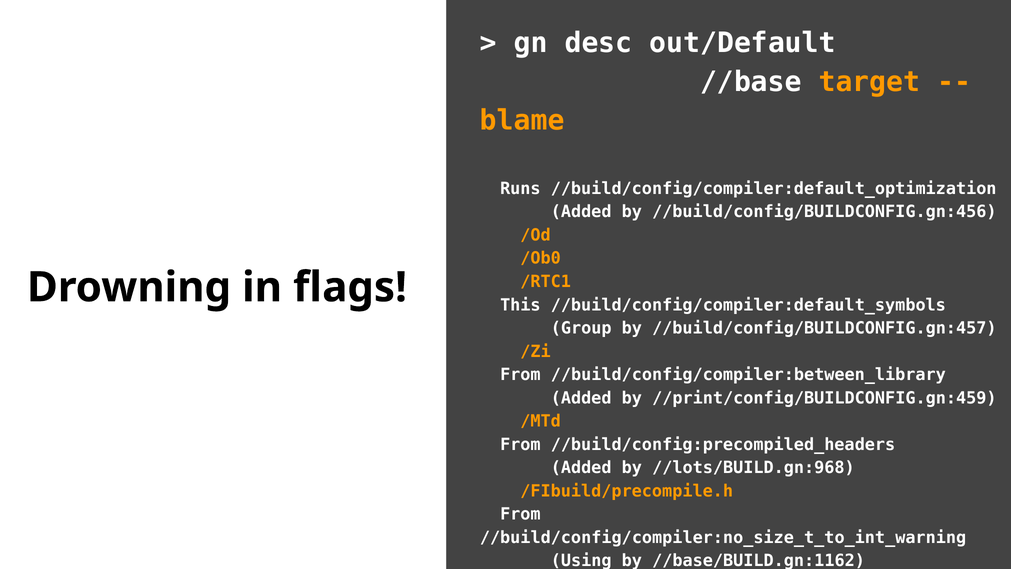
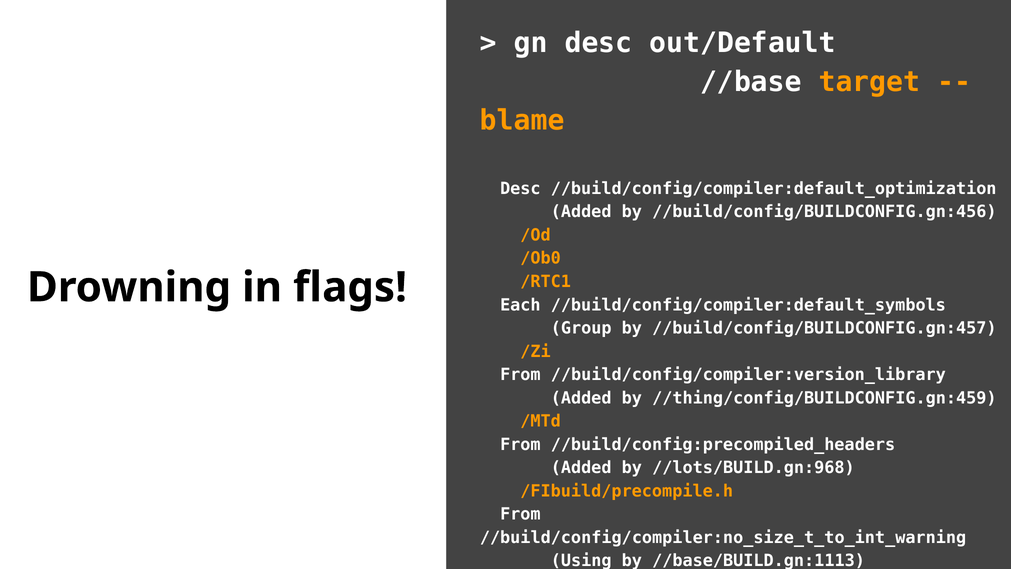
Runs at (520, 189): Runs -> Desc
This: This -> Each
//build/config/compiler:between_library: //build/config/compiler:between_library -> //build/config/compiler:version_library
//print/config/BUILDCONFIG.gn:459: //print/config/BUILDCONFIG.gn:459 -> //thing/config/BUILDCONFIG.gn:459
//base/BUILD.gn:1162: //base/BUILD.gn:1162 -> //base/BUILD.gn:1113
